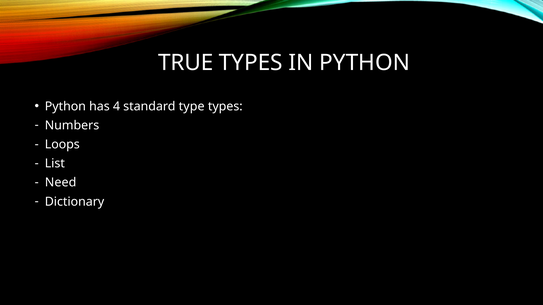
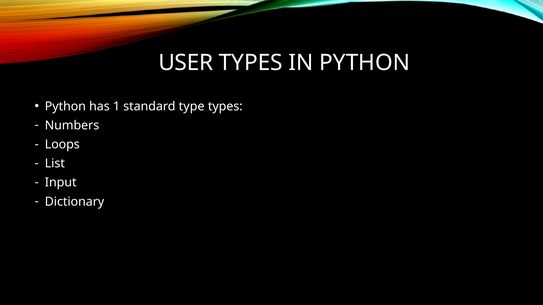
TRUE: TRUE -> USER
4: 4 -> 1
Need: Need -> Input
